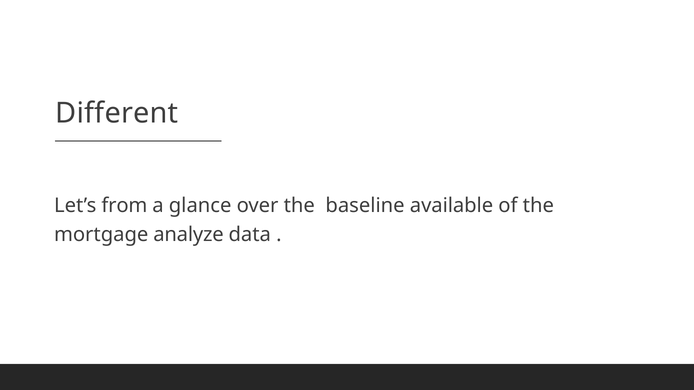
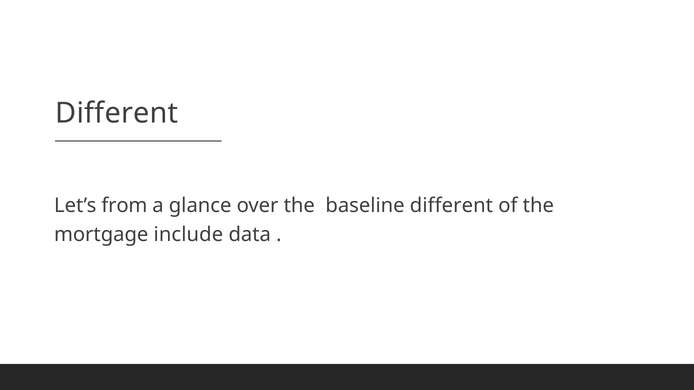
baseline available: available -> different
analyze: analyze -> include
